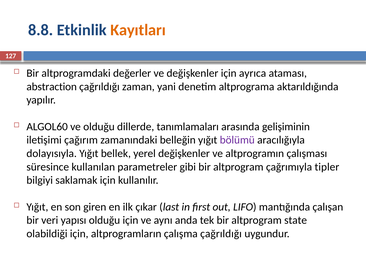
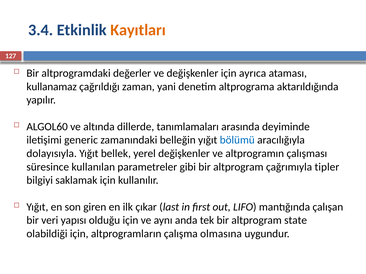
8.8: 8.8 -> 3.4
abstraction: abstraction -> kullanamaz
ve olduğu: olduğu -> altında
gelişiminin: gelişiminin -> deyiminde
çağırım: çağırım -> generic
bölümü colour: purple -> blue
çalışma çağrıldığı: çağrıldığı -> olmasına
